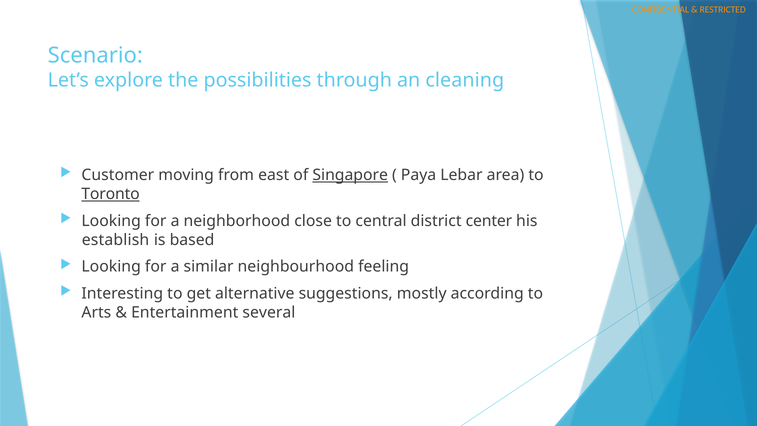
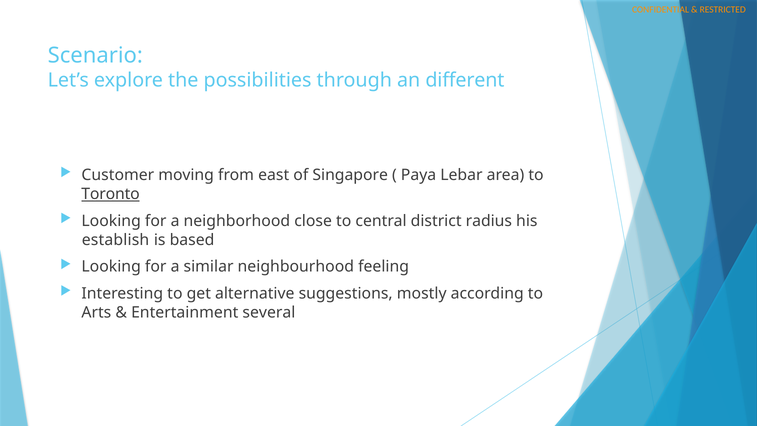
cleaning: cleaning -> different
Singapore underline: present -> none
center: center -> radius
